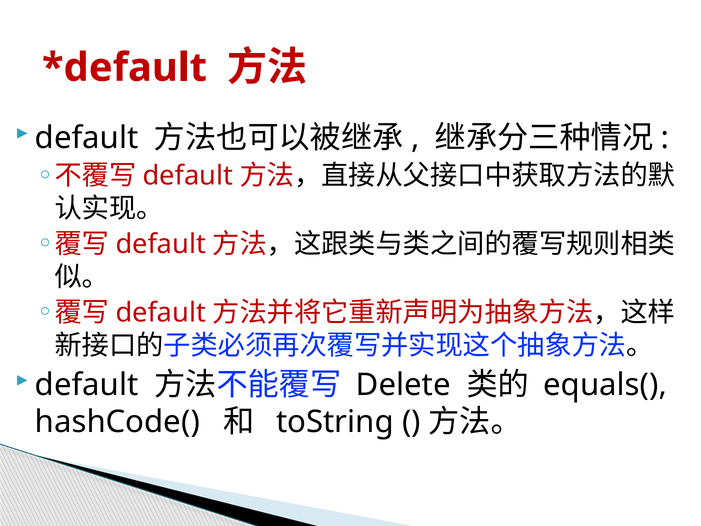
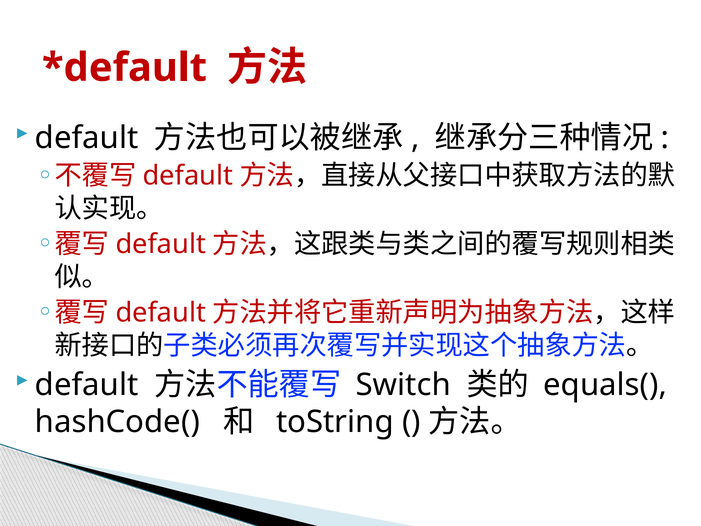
Delete: Delete -> Switch
